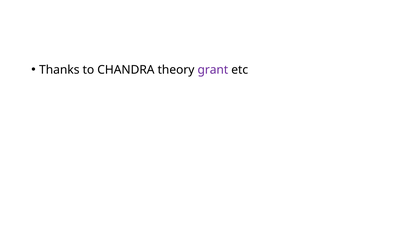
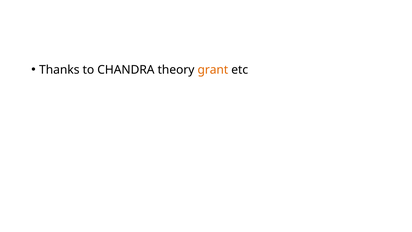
grant colour: purple -> orange
